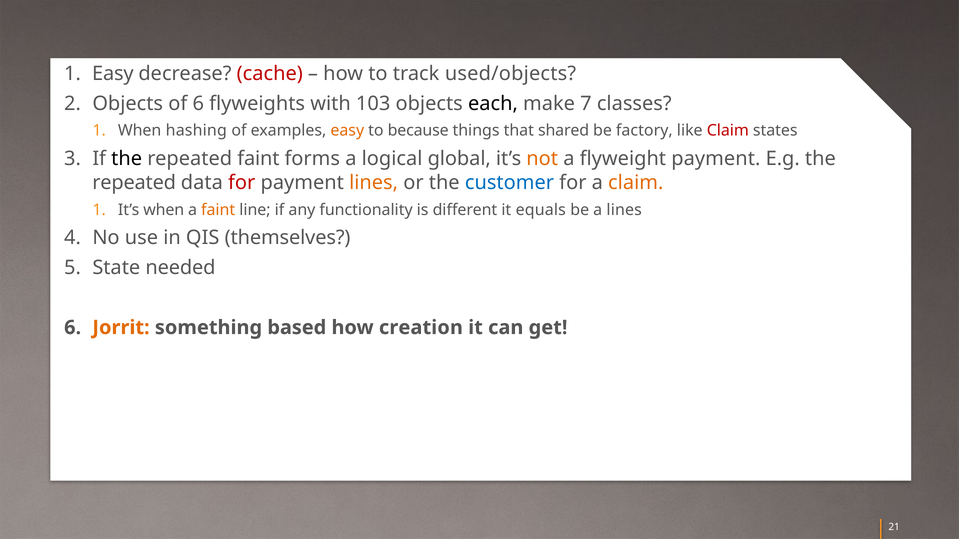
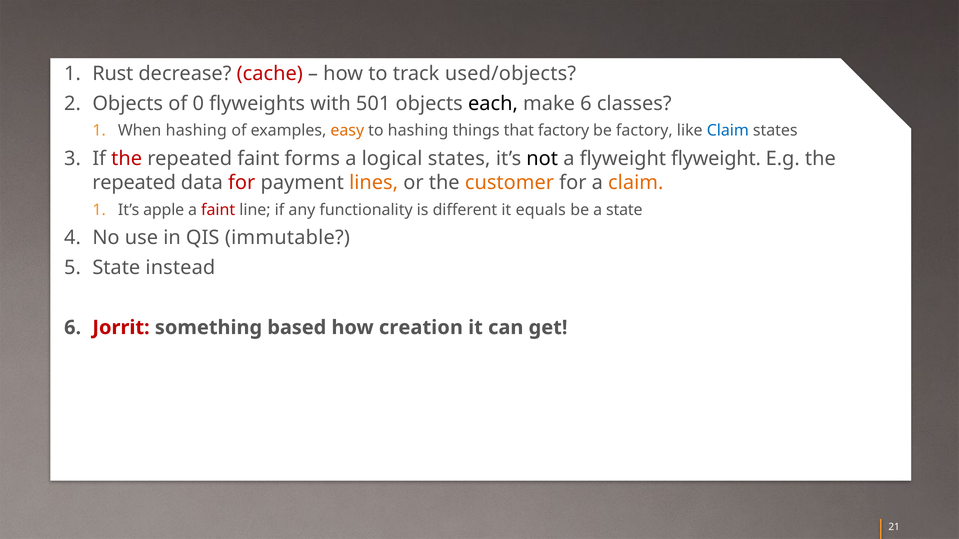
Easy at (113, 74): Easy -> Rust
of 6: 6 -> 0
103: 103 -> 501
make 7: 7 -> 6
to because: because -> hashing
that shared: shared -> factory
Claim at (728, 131) colour: red -> blue
the at (127, 159) colour: black -> red
logical global: global -> states
not colour: orange -> black
flyweight payment: payment -> flyweight
customer colour: blue -> orange
It’s when: when -> apple
faint at (218, 210) colour: orange -> red
a lines: lines -> state
themselves: themselves -> immutable
needed: needed -> instead
Jorrit colour: orange -> red
